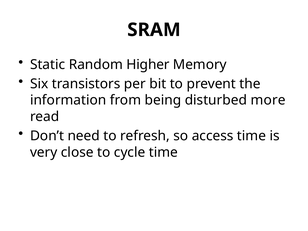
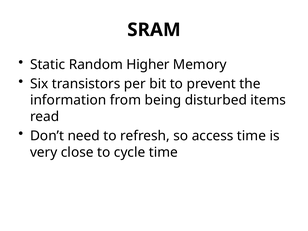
more: more -> items
